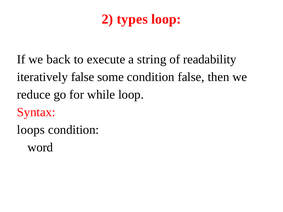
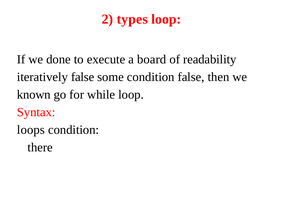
back: back -> done
string: string -> board
reduce: reduce -> known
word: word -> there
